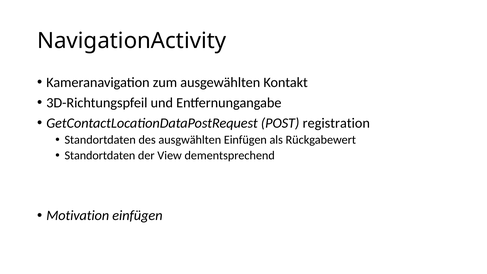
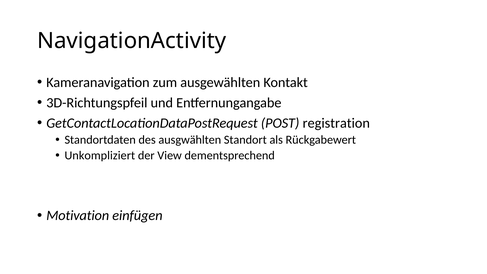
ausgwählten Einfügen: Einfügen -> Standort
Standortdaten at (100, 156): Standortdaten -> Unkompliziert
